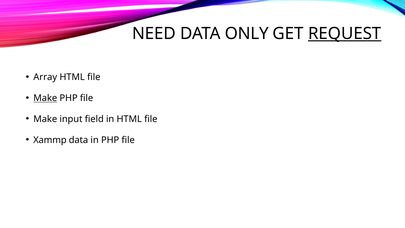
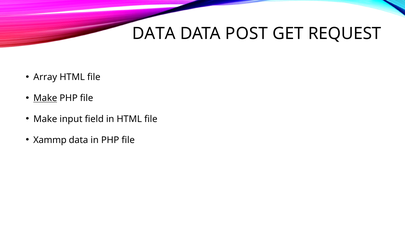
NEED at (154, 34): NEED -> DATA
ONLY: ONLY -> POST
REQUEST underline: present -> none
